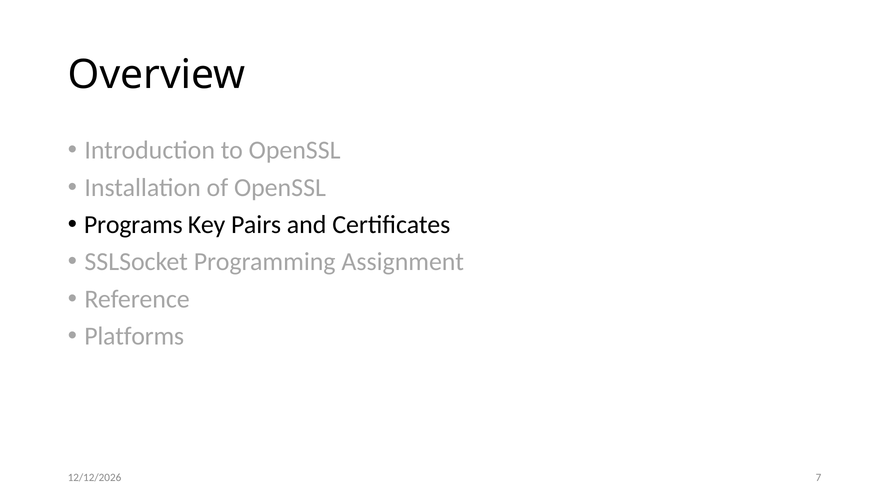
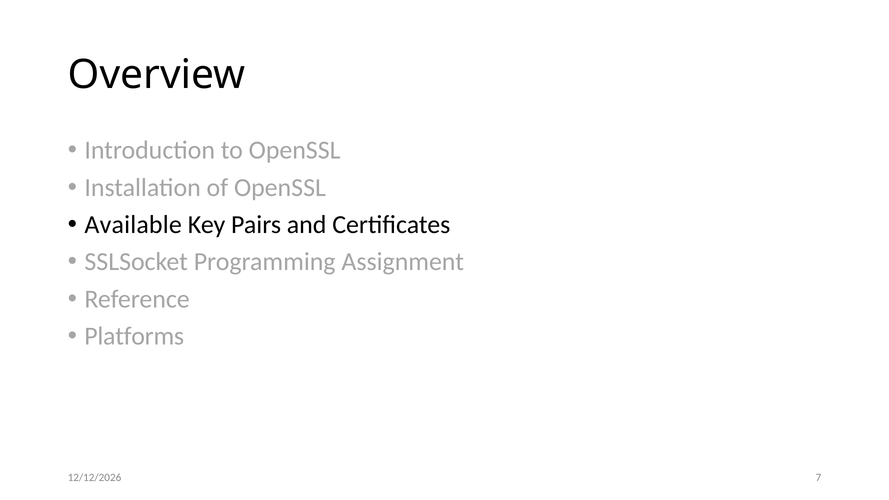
Programs: Programs -> Available
